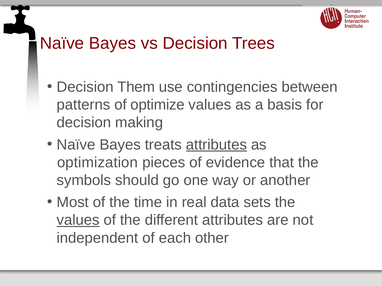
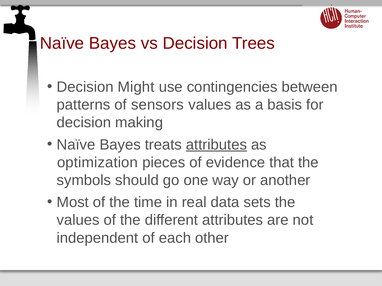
Them: Them -> Might
optimize: optimize -> sensors
values at (78, 220) underline: present -> none
